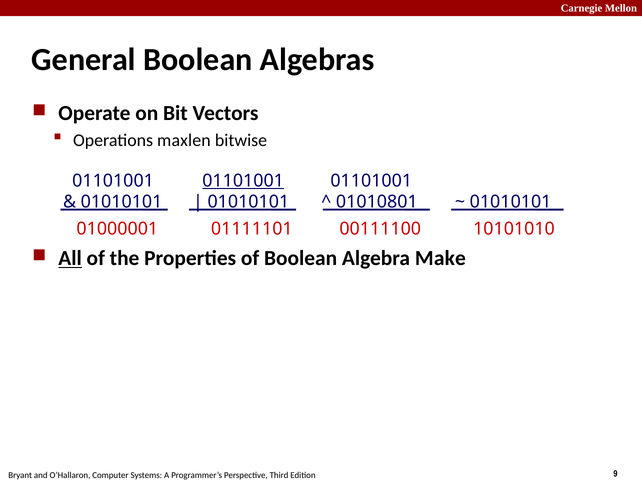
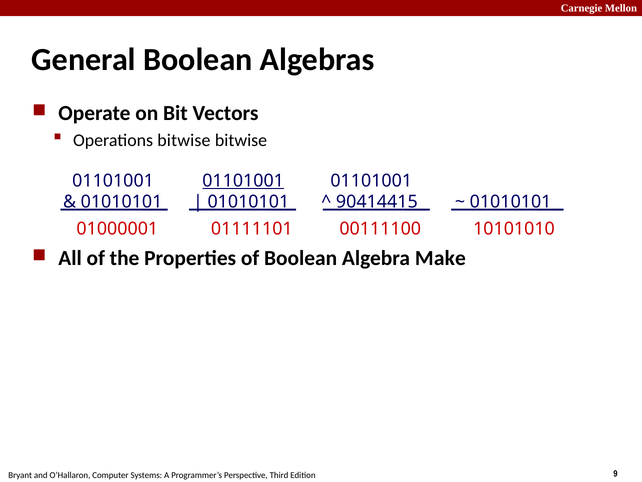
Operations maxlen: maxlen -> bitwise
01010801: 01010801 -> 90414415
All underline: present -> none
